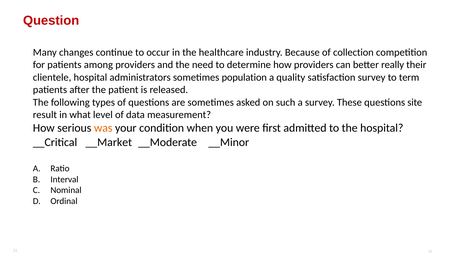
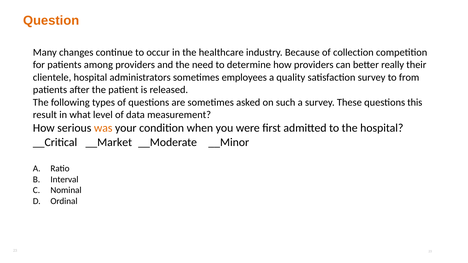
Question colour: red -> orange
population: population -> employees
term: term -> from
site: site -> this
